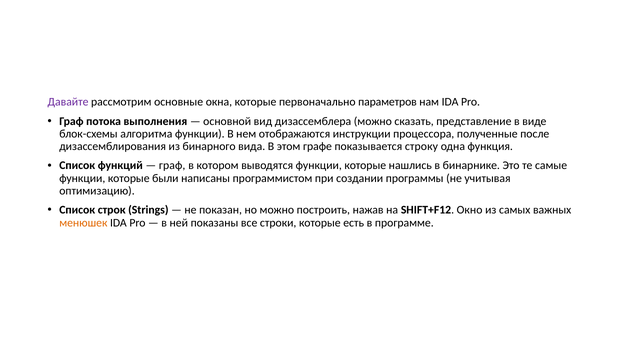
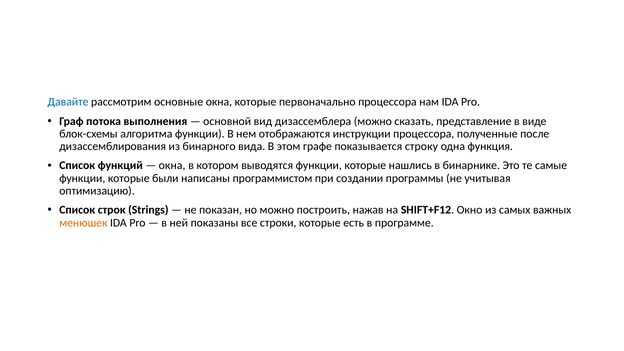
Давайте colour: purple -> blue
первоначально параметров: параметров -> процессора
граф at (172, 166): граф -> окна
